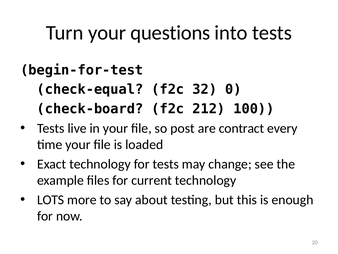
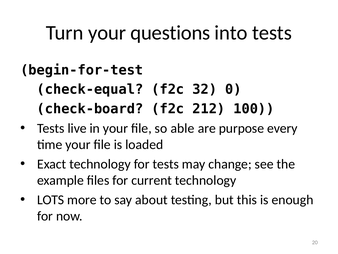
post: post -> able
contract: contract -> purpose
